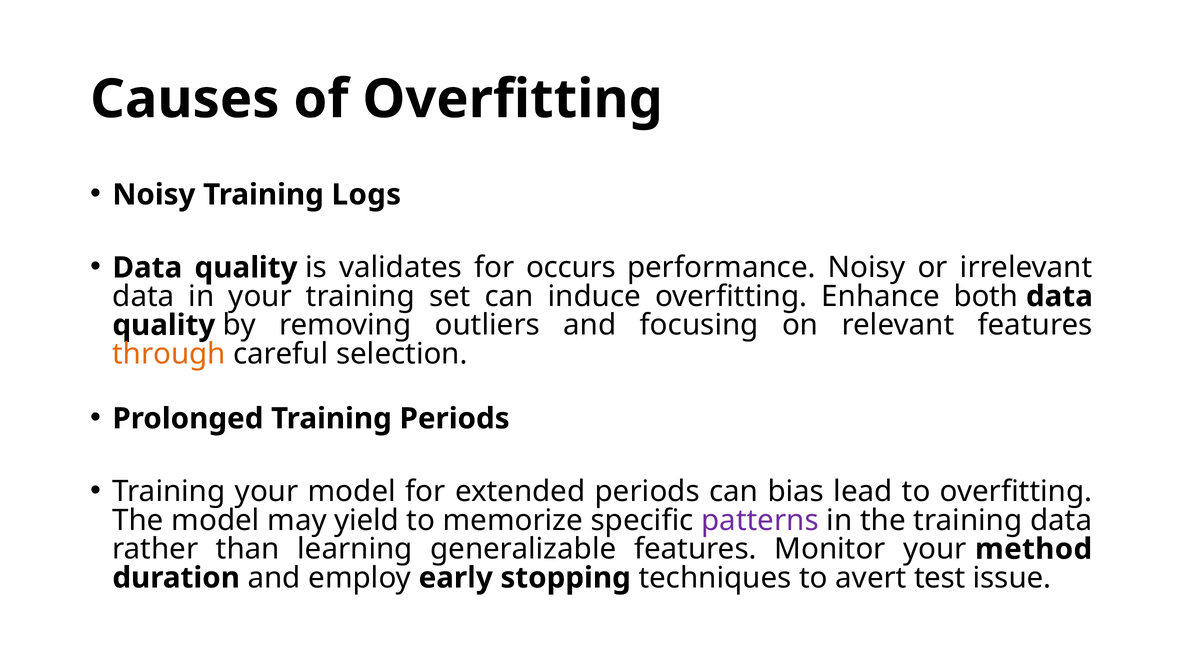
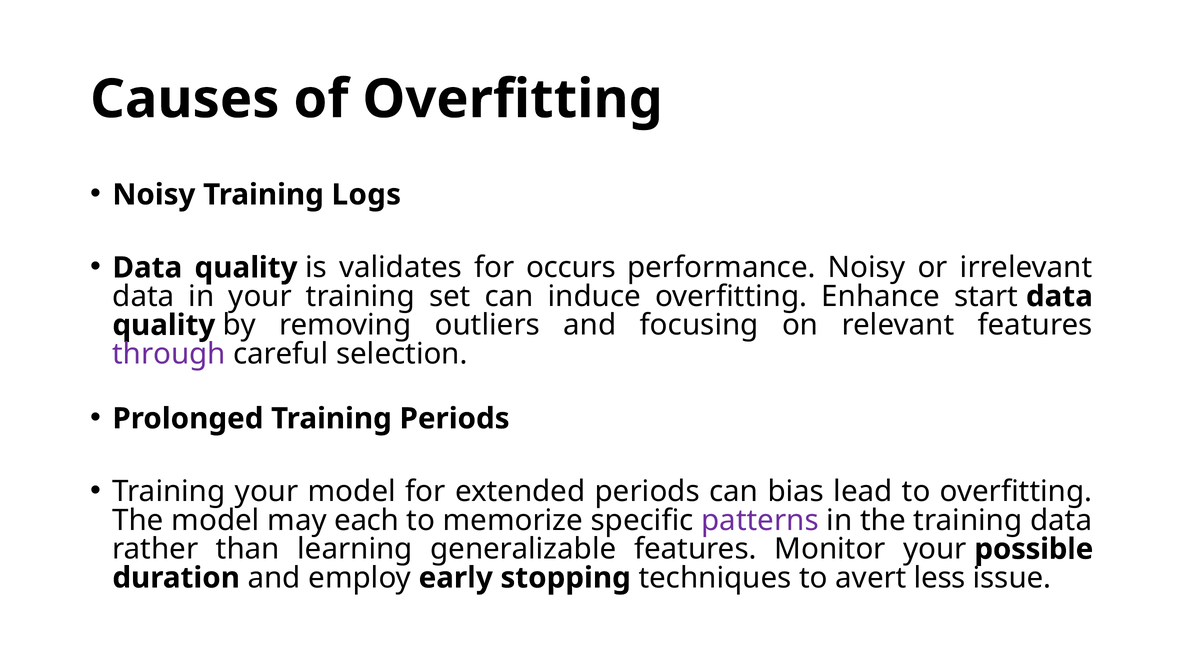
both: both -> start
through colour: orange -> purple
yield: yield -> each
method: method -> possible
test: test -> less
